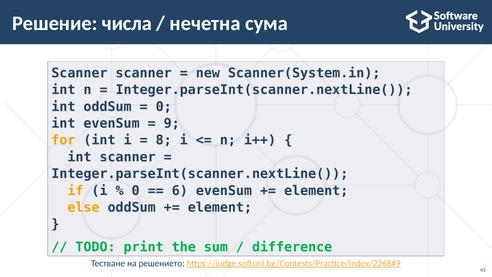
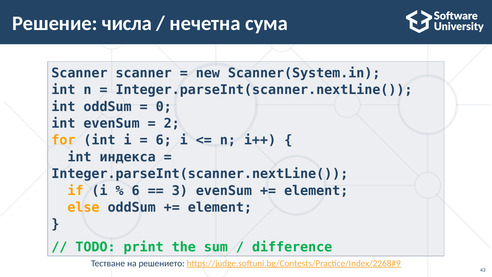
9: 9 -> 2
8 at (164, 140): 8 -> 6
int scanner: scanner -> индекса
0 at (136, 190): 0 -> 6
6: 6 -> 3
